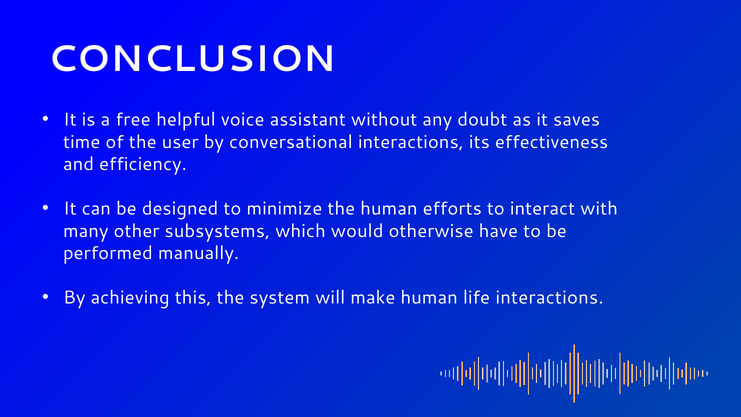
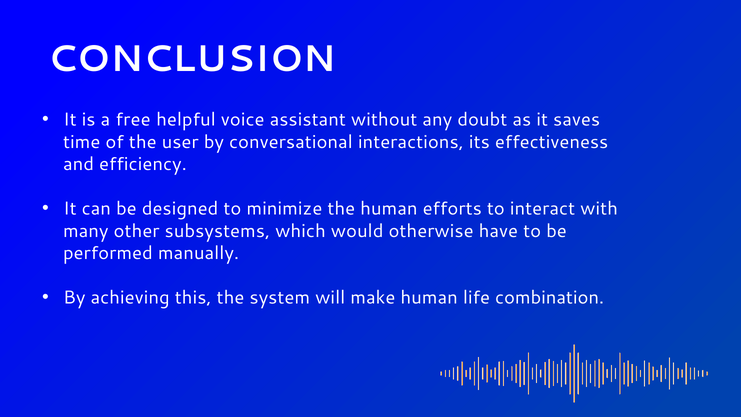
life interactions: interactions -> combination
